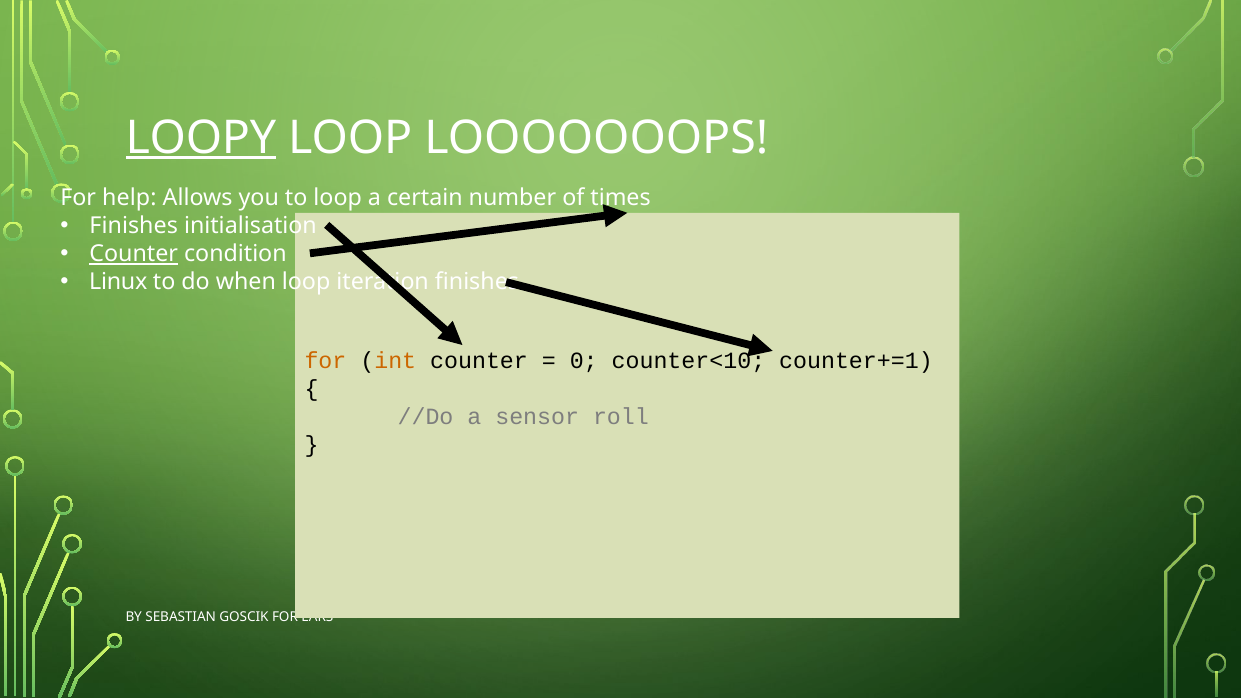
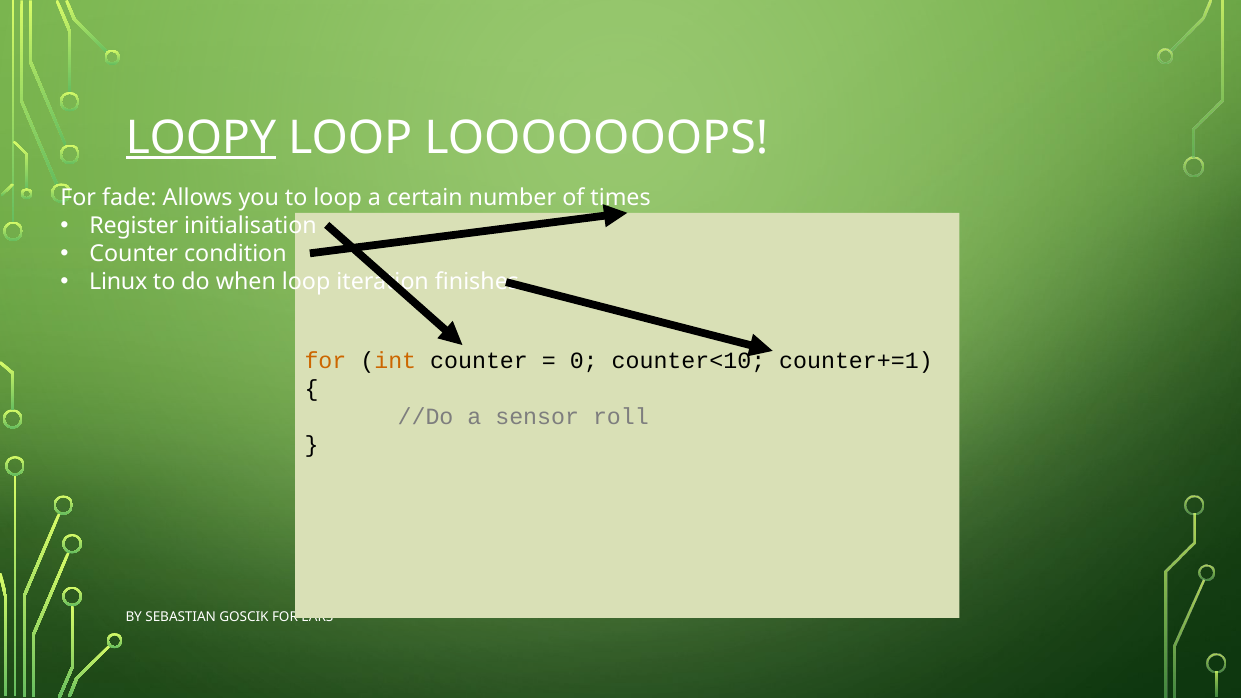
help: help -> fade
Finishes at (134, 226): Finishes -> Register
Counter at (134, 254) underline: present -> none
